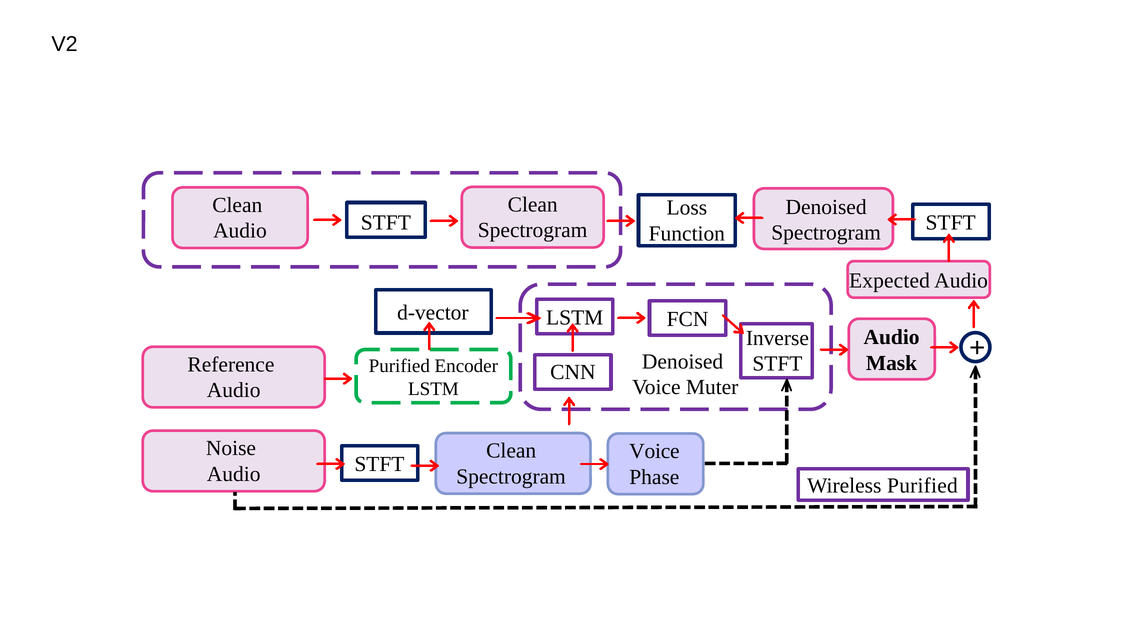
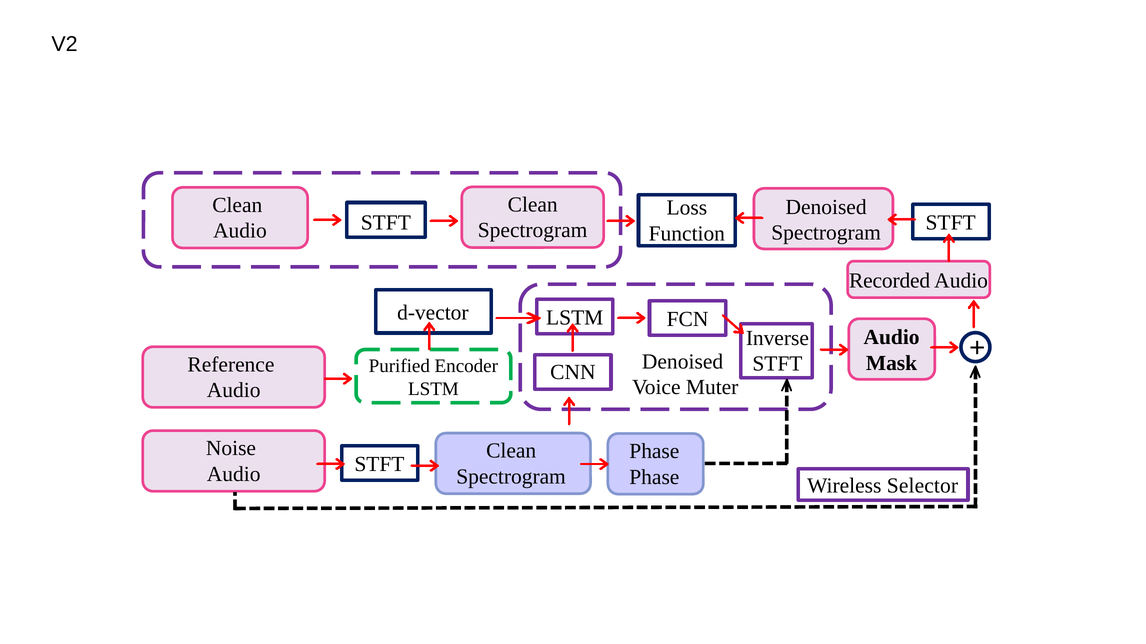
Expected: Expected -> Recorded
Voice at (654, 452): Voice -> Phase
Wireless Purified: Purified -> Selector
